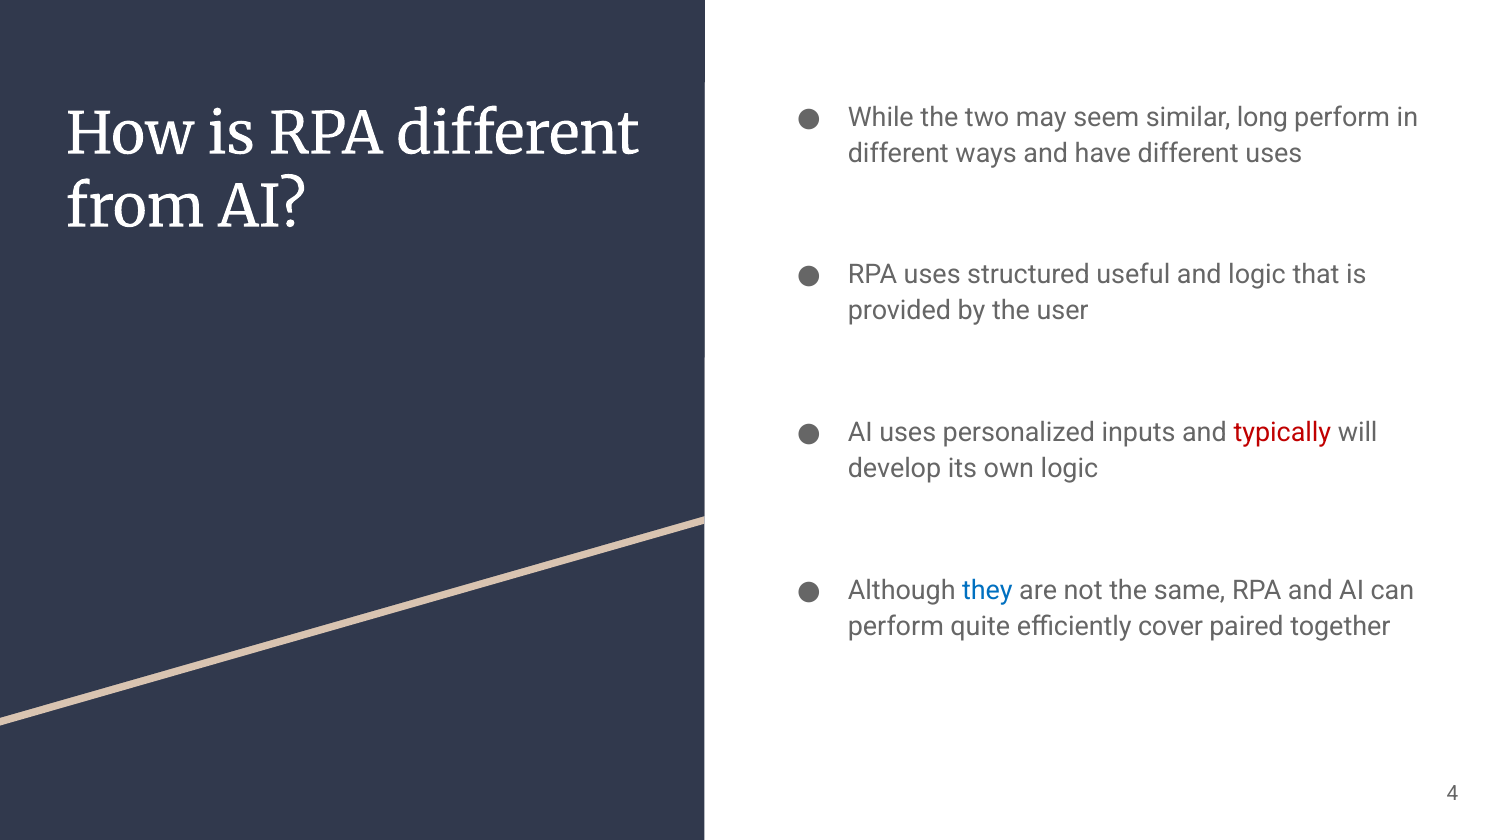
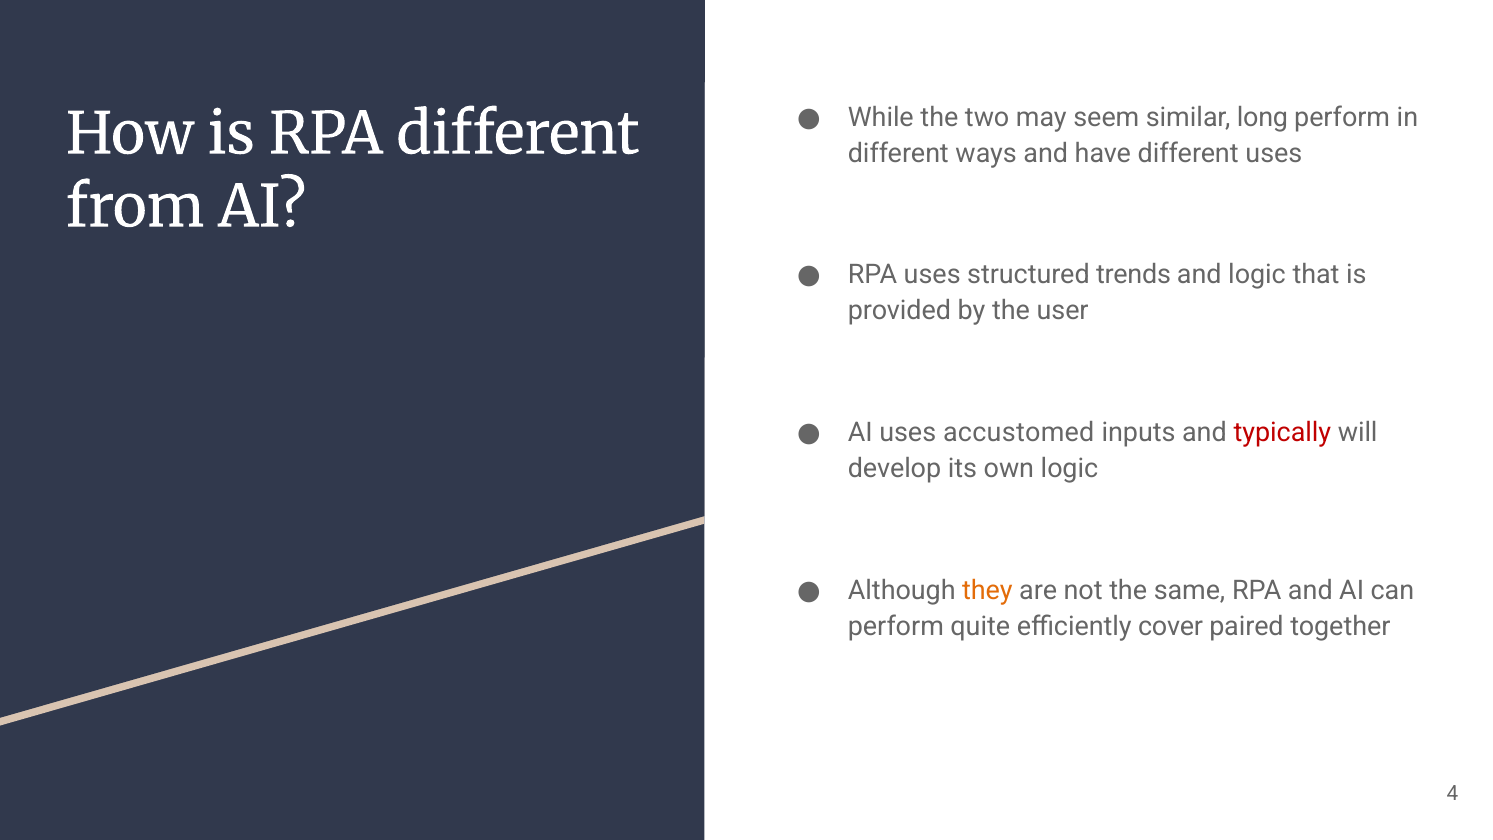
useful: useful -> trends
personalized: personalized -> accustomed
they colour: blue -> orange
